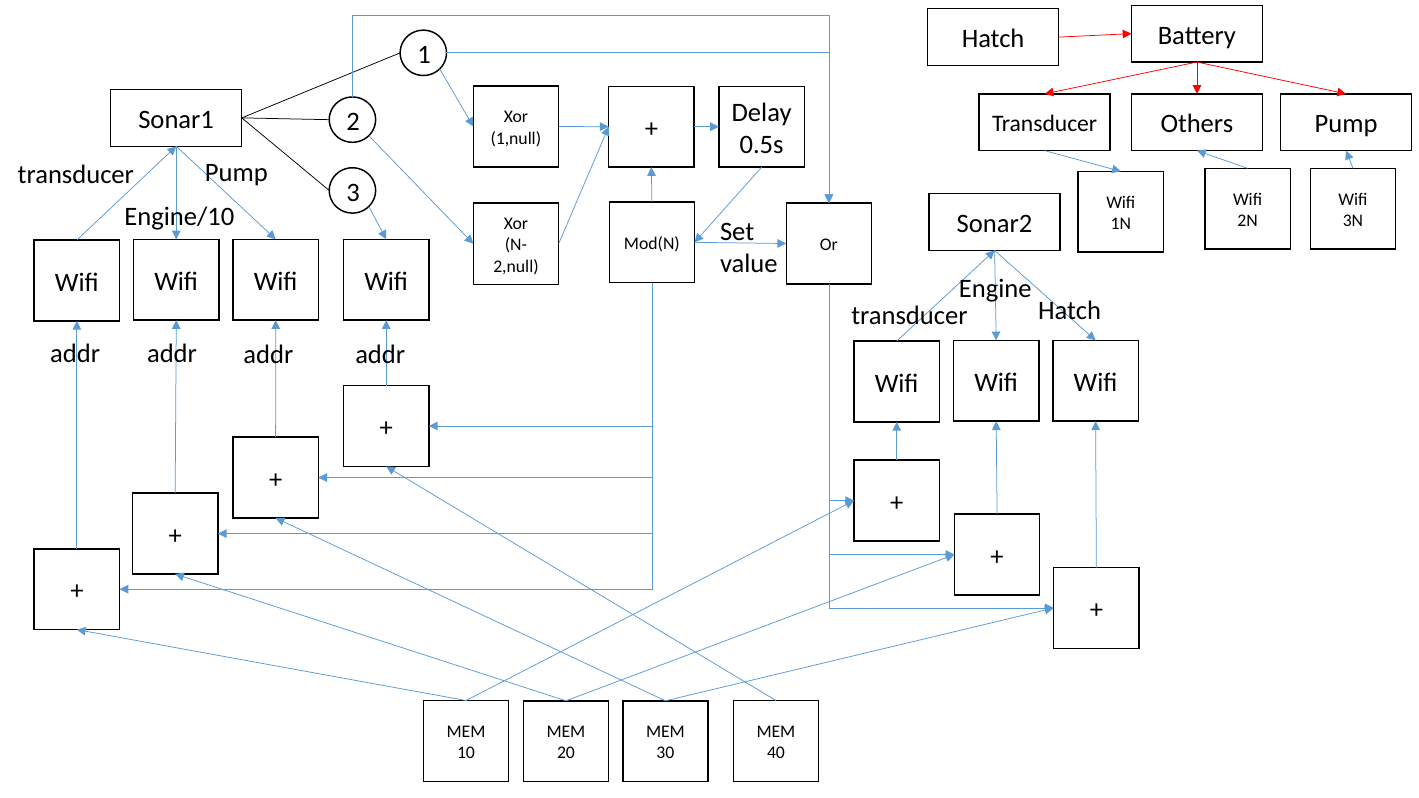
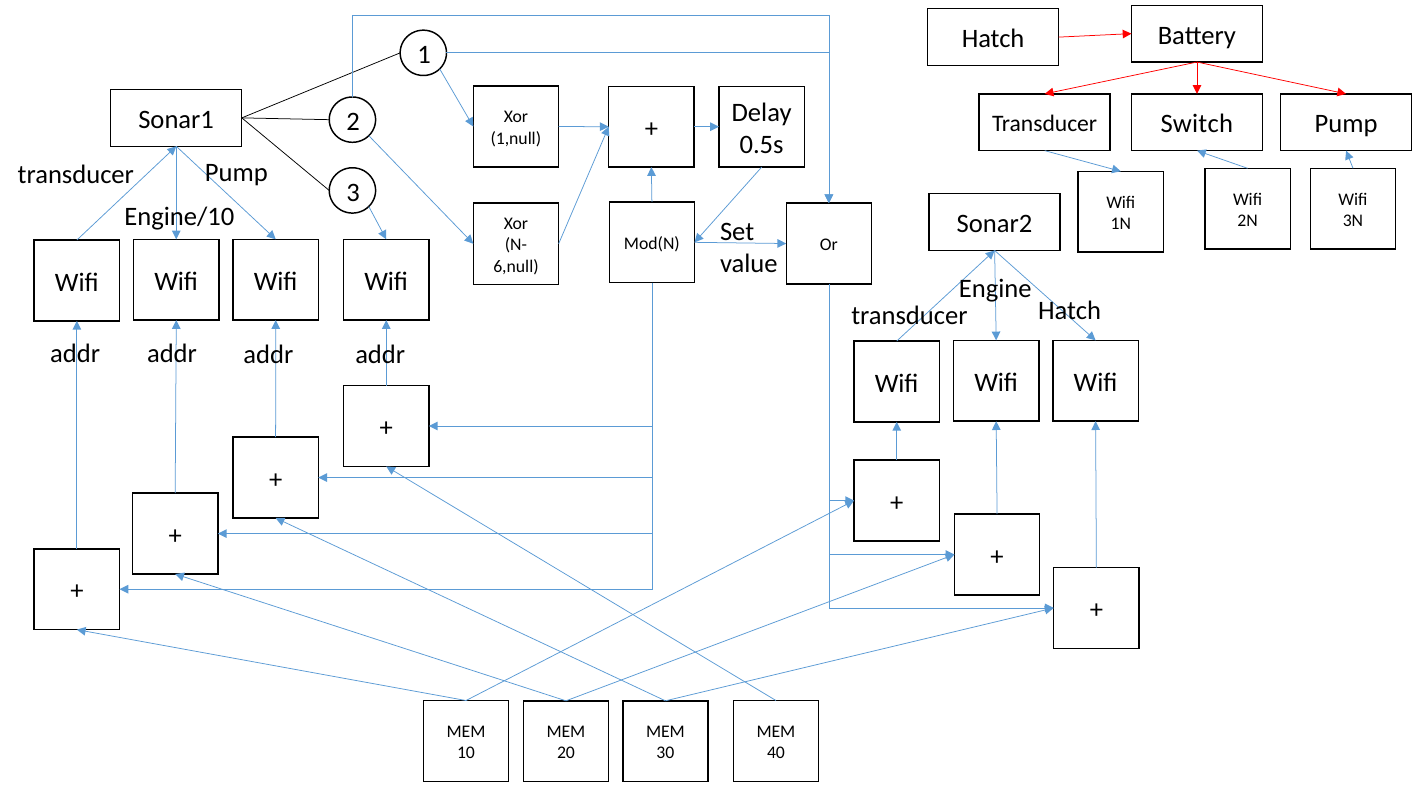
Others: Others -> Switch
2,null: 2,null -> 6,null
